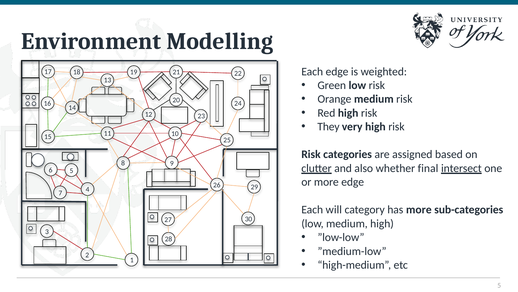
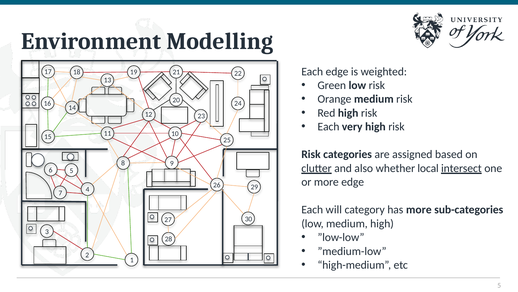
They at (328, 127): They -> Each
final: final -> local
